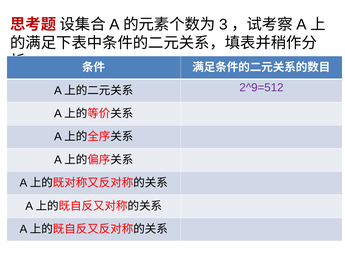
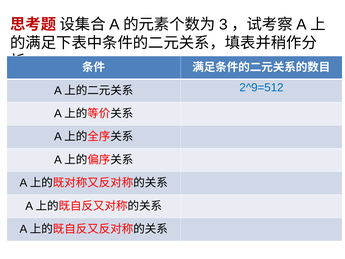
2^9=512 colour: purple -> blue
